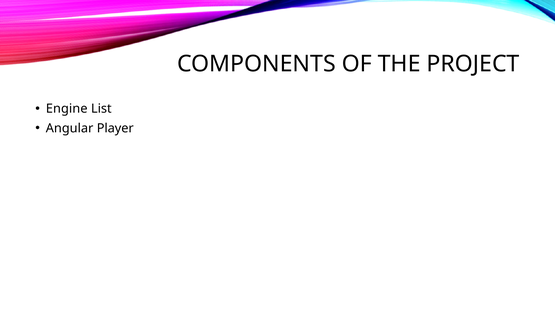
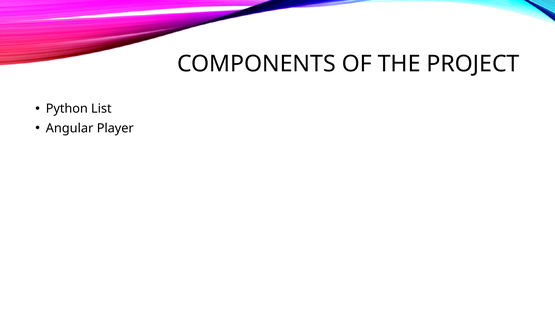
Engine: Engine -> Python
